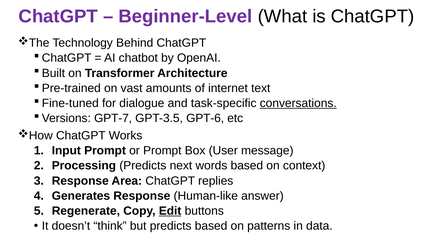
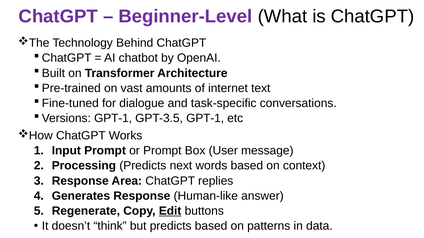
conversations underline: present -> none
GPT-7 at (113, 119): GPT-7 -> GPT-1
GPT-3.5 GPT-6: GPT-6 -> GPT-1
